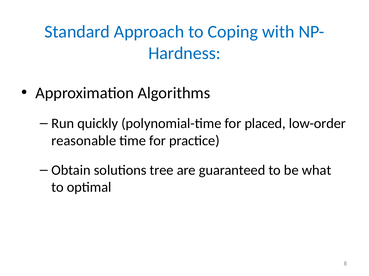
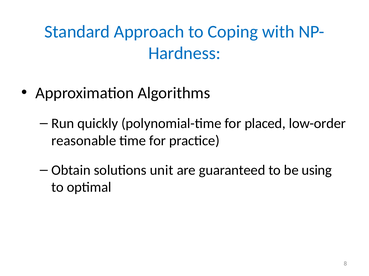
tree: tree -> unit
what: what -> using
